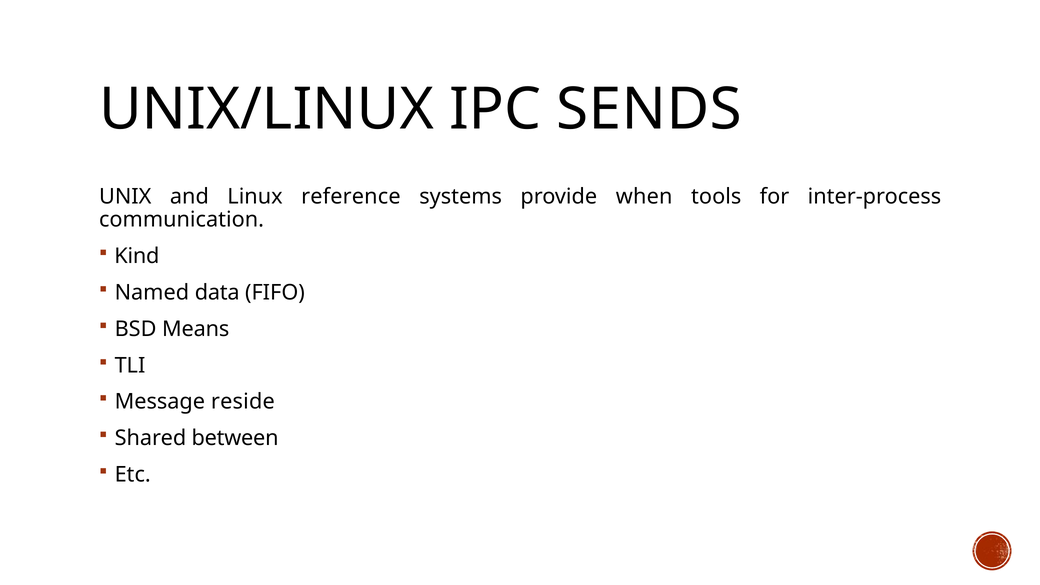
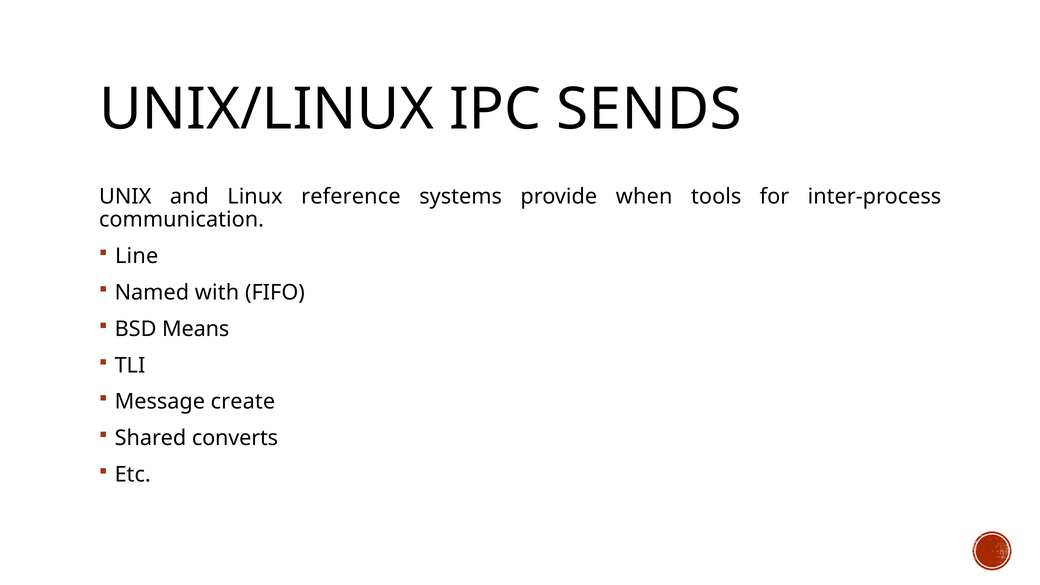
Kind: Kind -> Line
data: data -> with
reside: reside -> create
between: between -> converts
